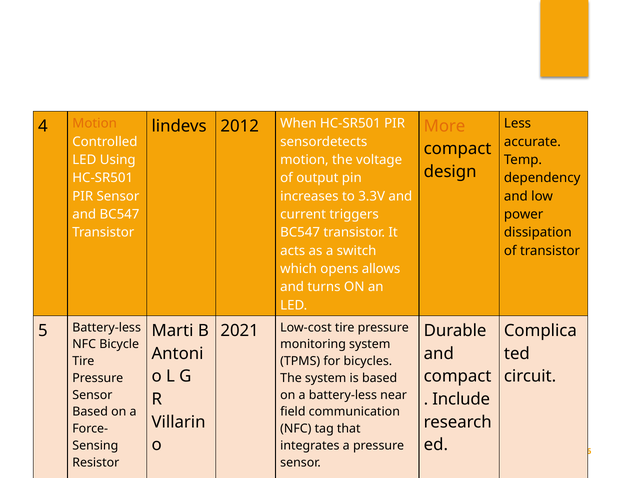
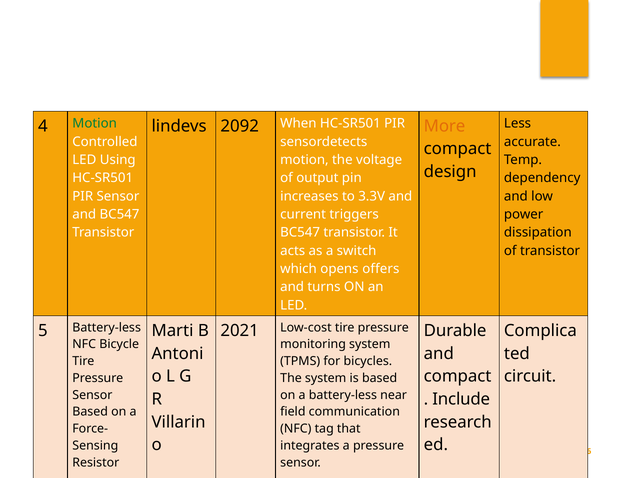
Motion at (95, 124) colour: orange -> green
2012: 2012 -> 2092
allows: allows -> offers
